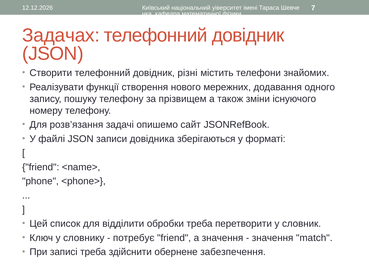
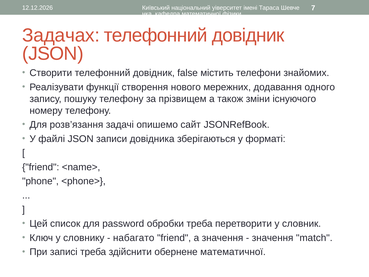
різні: різні -> false
відділити: відділити -> password
потребує: потребує -> набагато
обернене забезпечення: забезпечення -> математичної
